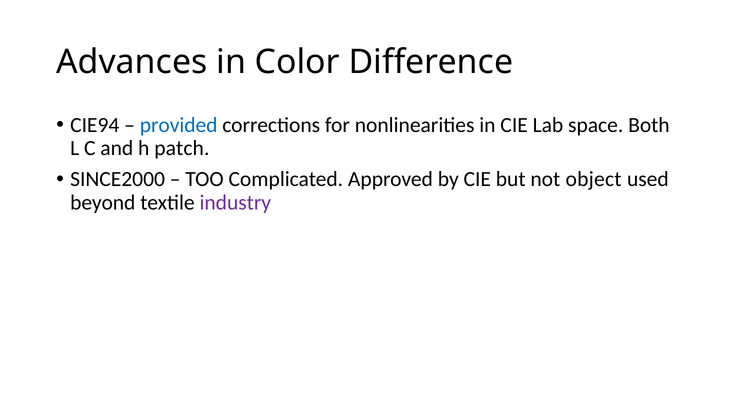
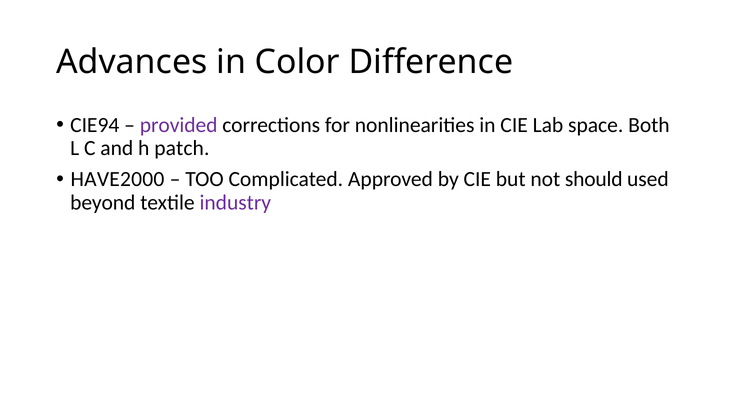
provided colour: blue -> purple
SINCE2000: SINCE2000 -> HAVE2000
object: object -> should
